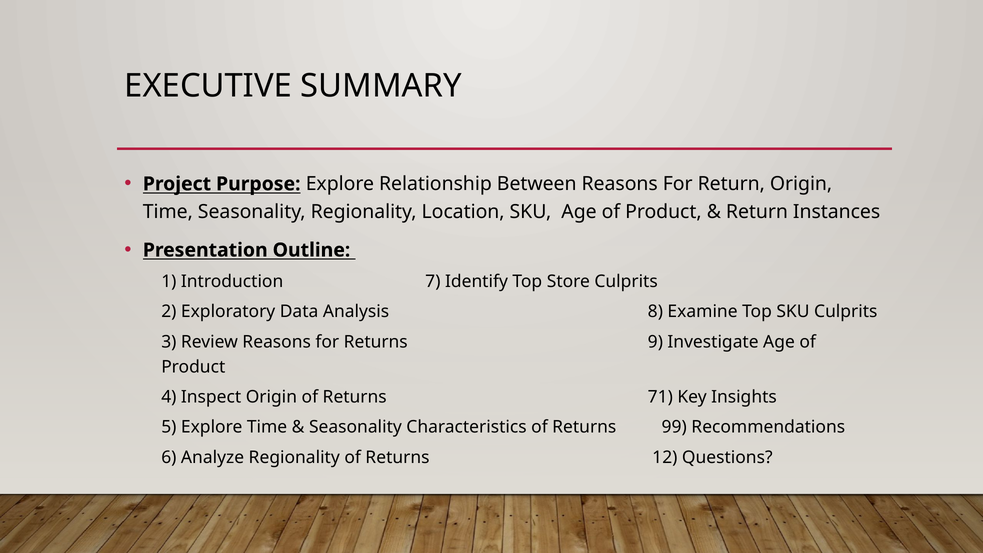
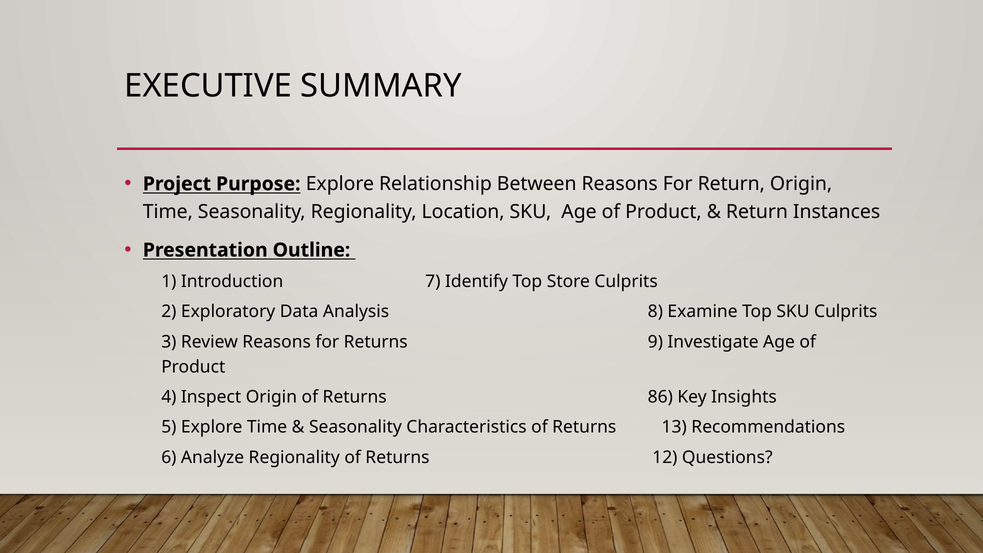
71: 71 -> 86
99: 99 -> 13
